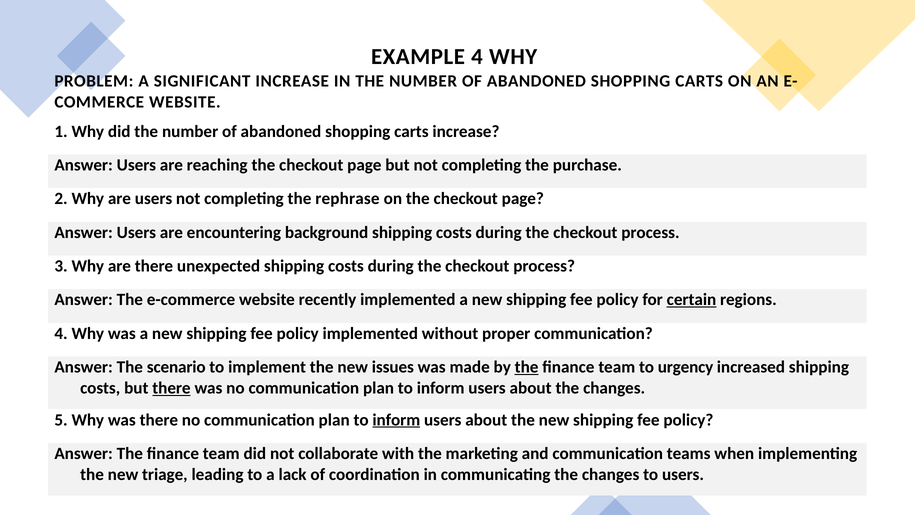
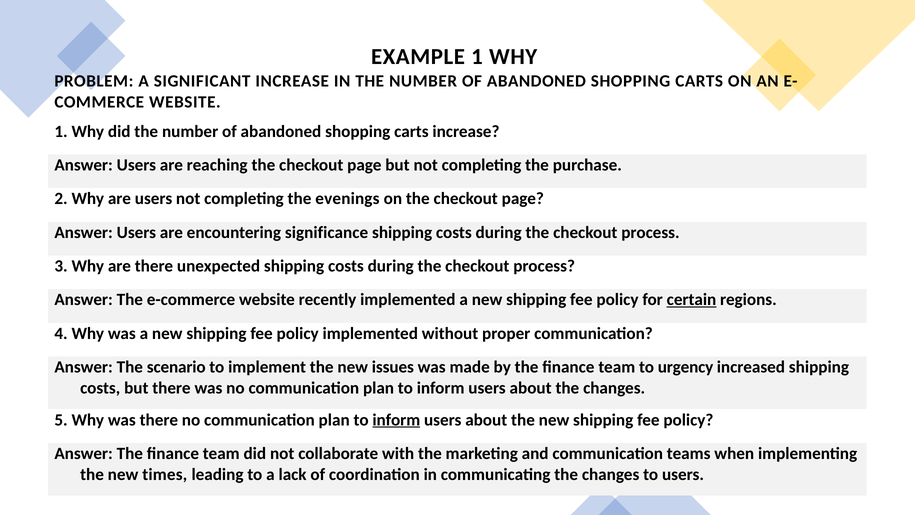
EXAMPLE 4: 4 -> 1
rephrase: rephrase -> evenings
background: background -> significance
the at (527, 367) underline: present -> none
there at (171, 388) underline: present -> none
triage: triage -> times
